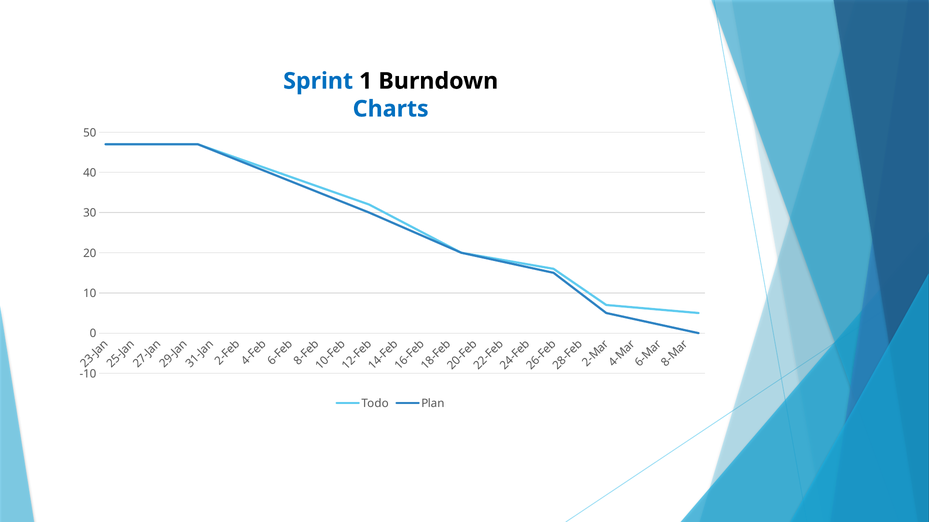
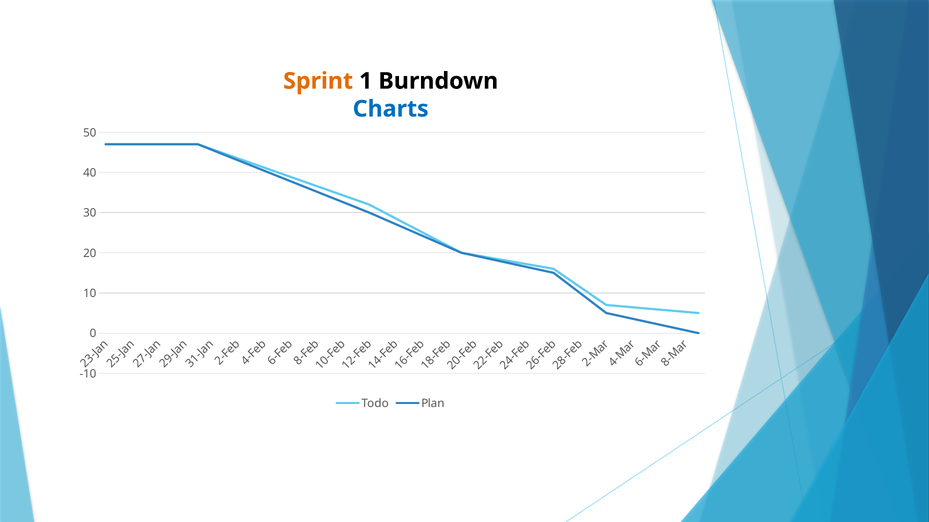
Sprint colour: blue -> orange
